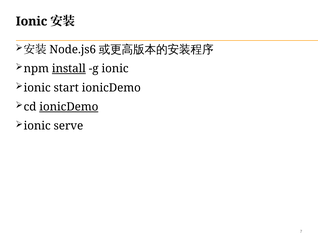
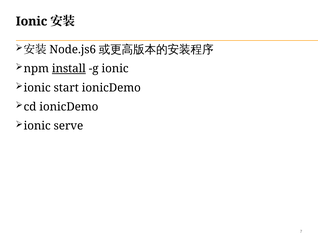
ionicDemo at (69, 107) underline: present -> none
